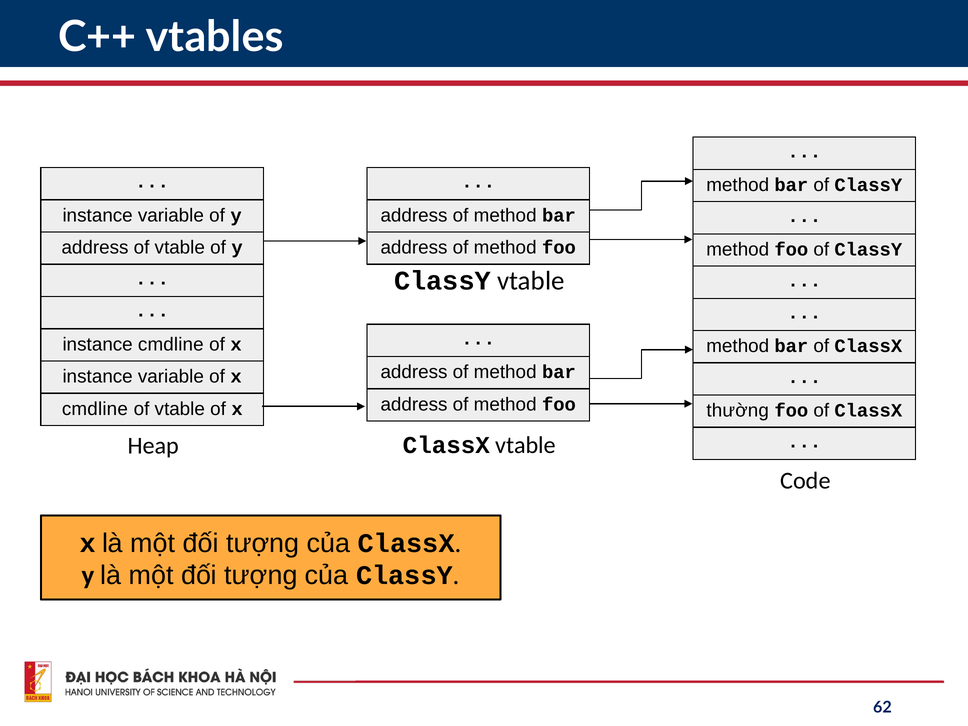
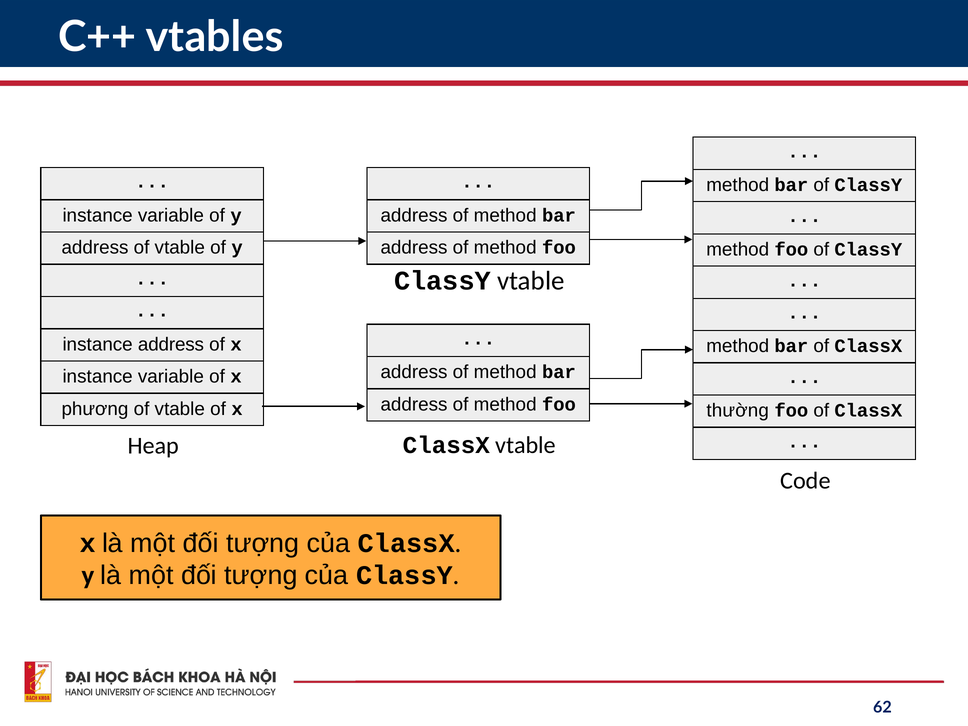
instance cmdline: cmdline -> address
cmdline at (95, 409): cmdline -> phương
